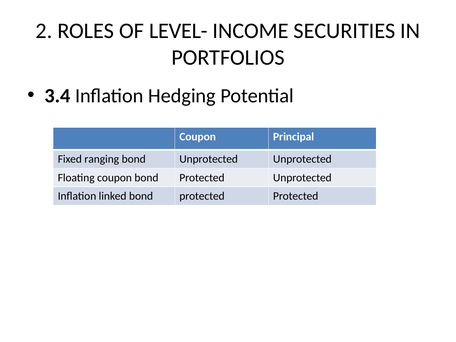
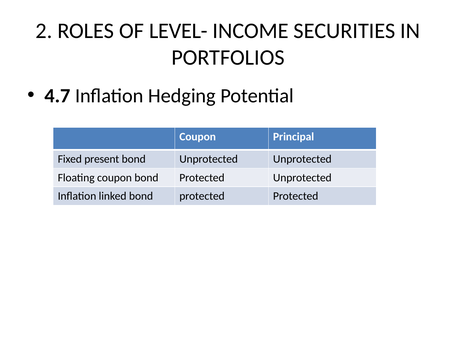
3.4: 3.4 -> 4.7
ranging: ranging -> present
